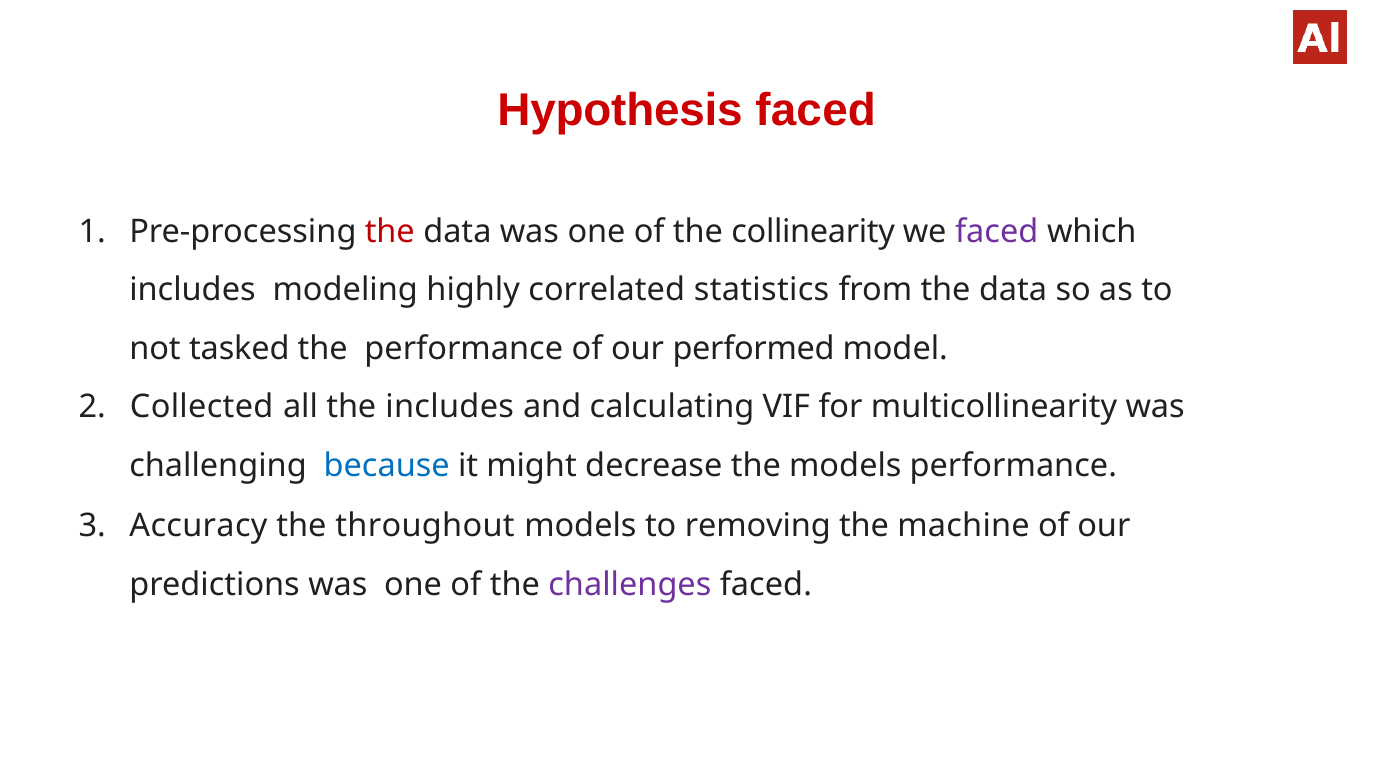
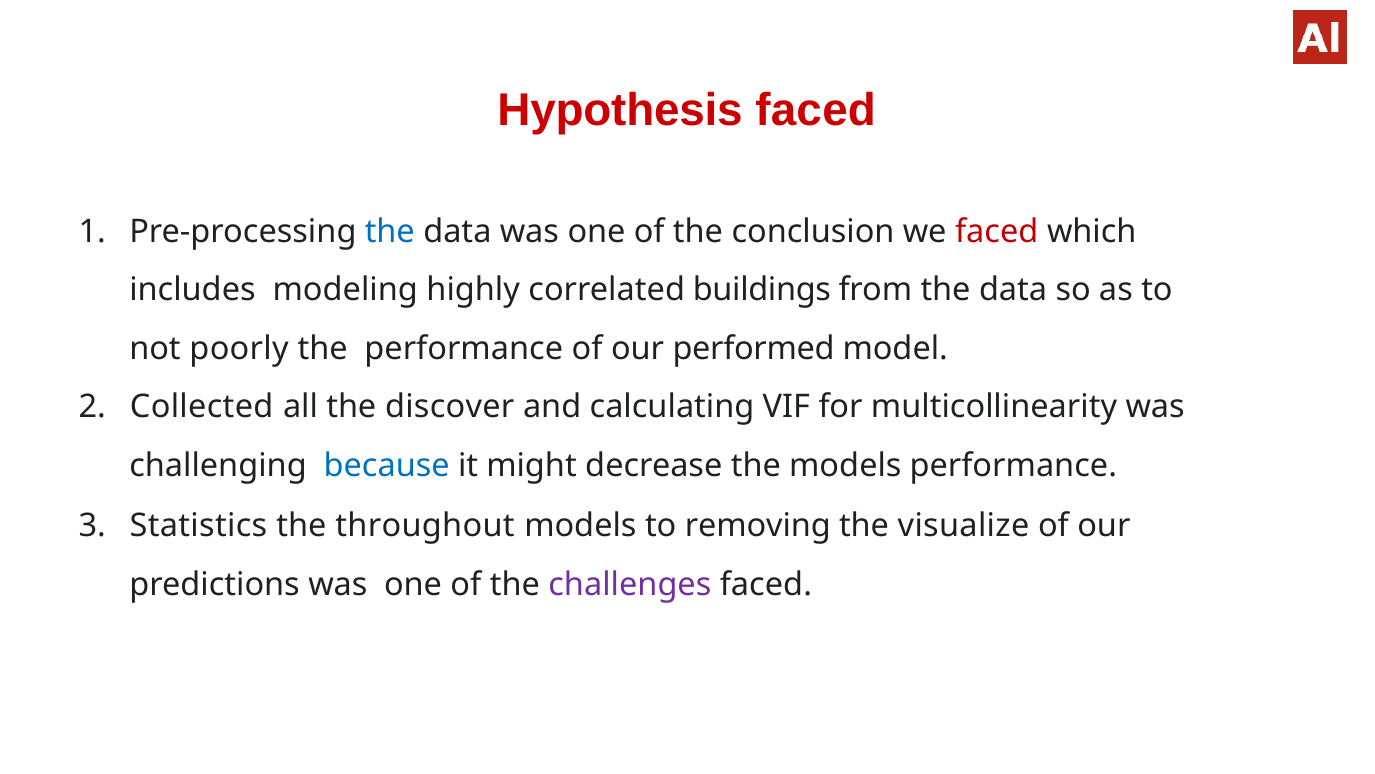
the at (390, 232) colour: red -> blue
collinearity: collinearity -> conclusion
faced at (997, 232) colour: purple -> red
statistics: statistics -> buildings
tasked: tasked -> poorly
the includes: includes -> discover
Accuracy: Accuracy -> Statistics
machine: machine -> visualize
